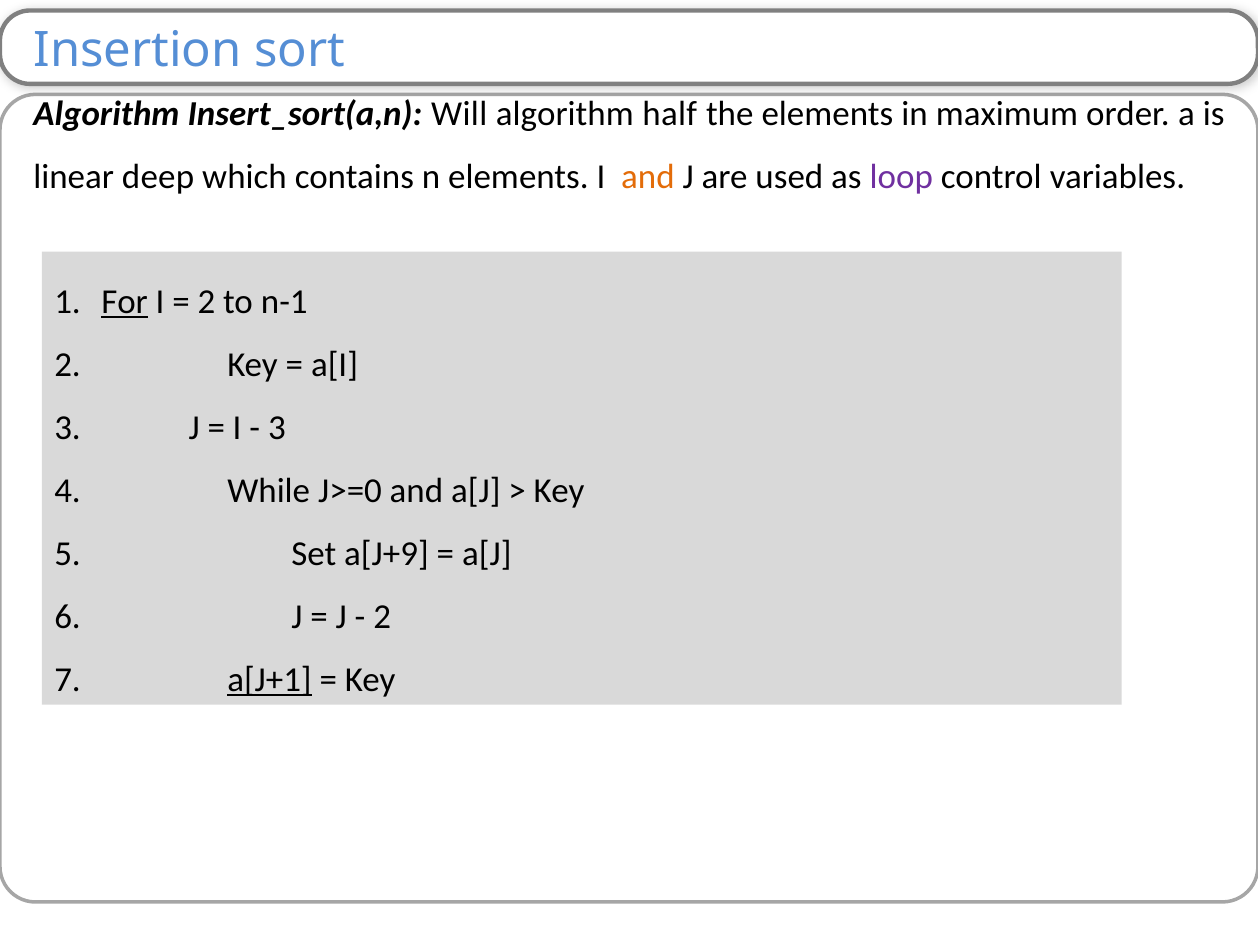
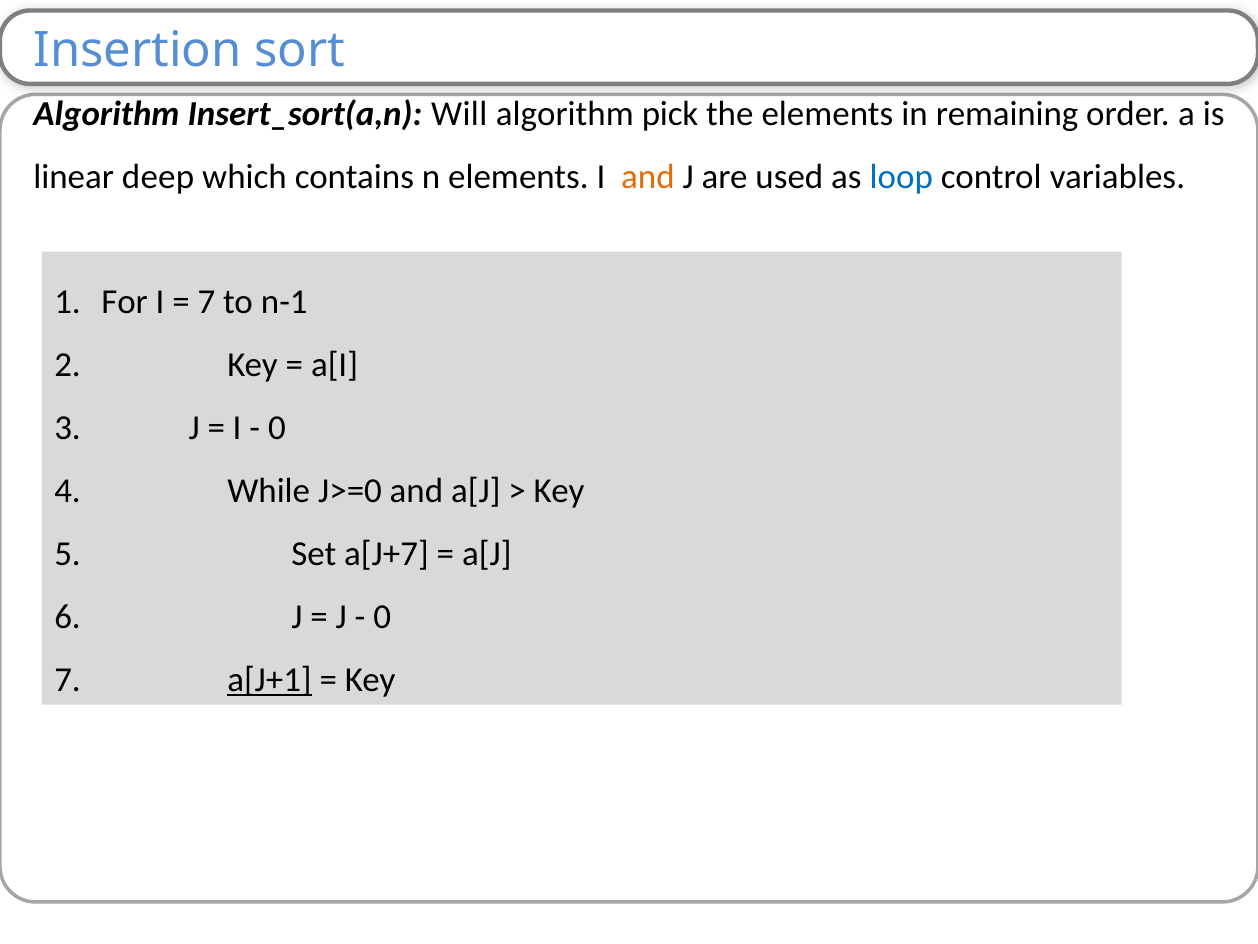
half: half -> pick
maximum: maximum -> remaining
loop colour: purple -> blue
For underline: present -> none
2 at (206, 302): 2 -> 7
3 at (277, 428): 3 -> 0
a[J+9: a[J+9 -> a[J+7
2 at (382, 617): 2 -> 0
